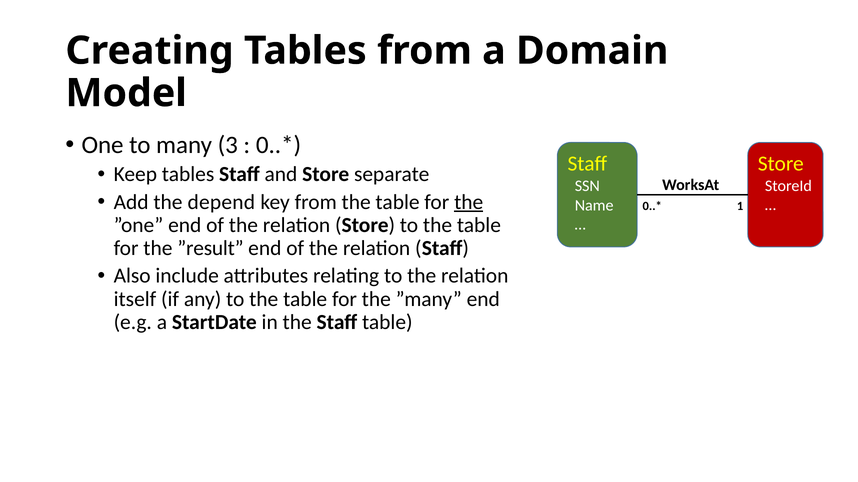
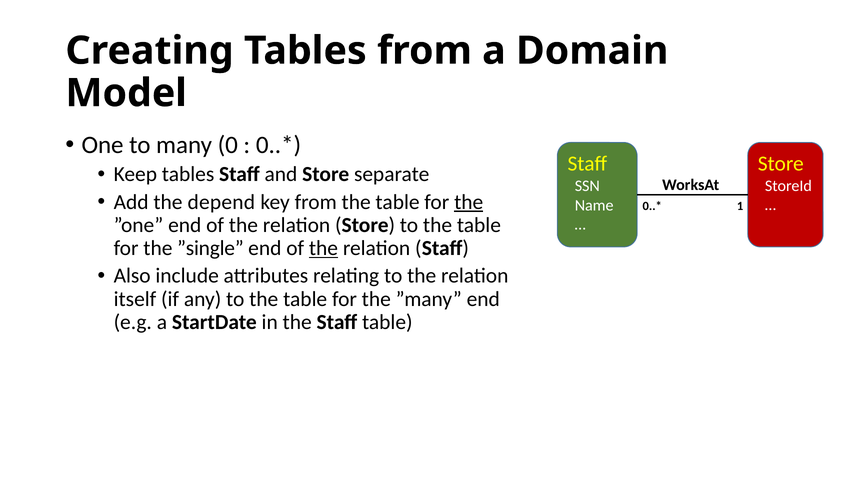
3: 3 -> 0
”result: ”result -> ”single
the at (323, 249) underline: none -> present
